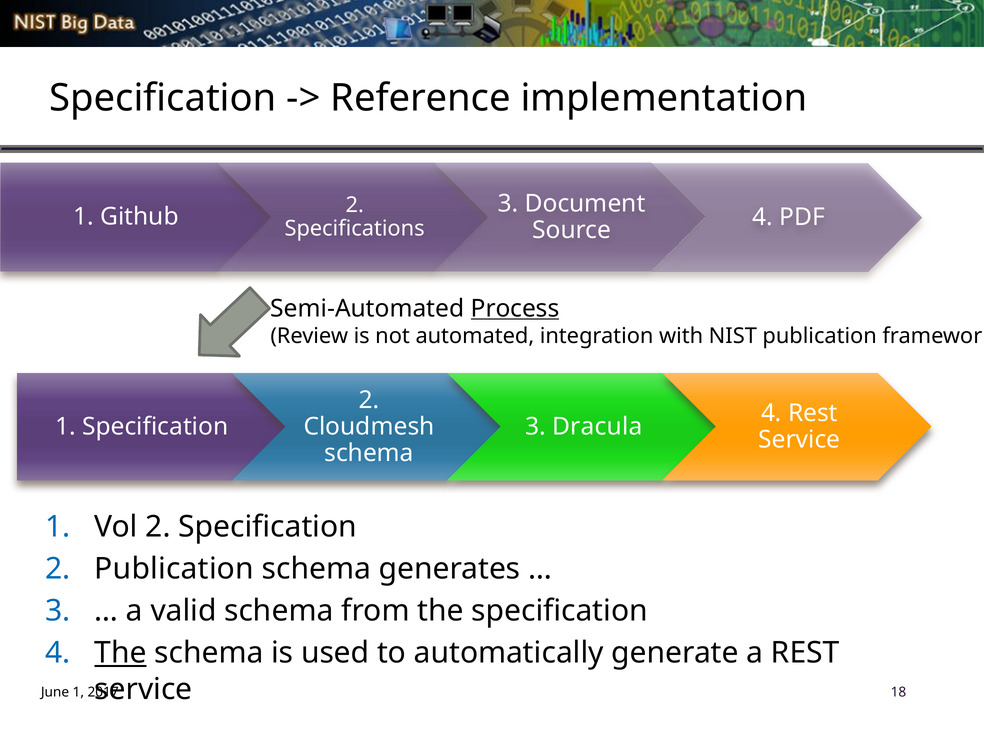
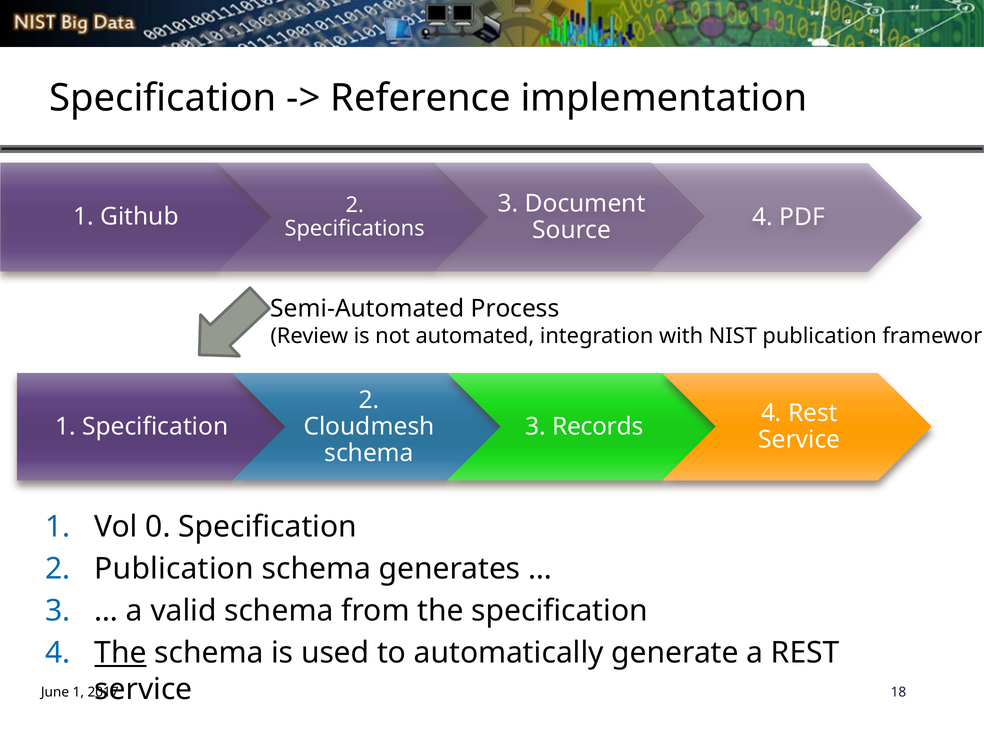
Process underline: present -> none
Dracula: Dracula -> Records
Vol 2: 2 -> 0
